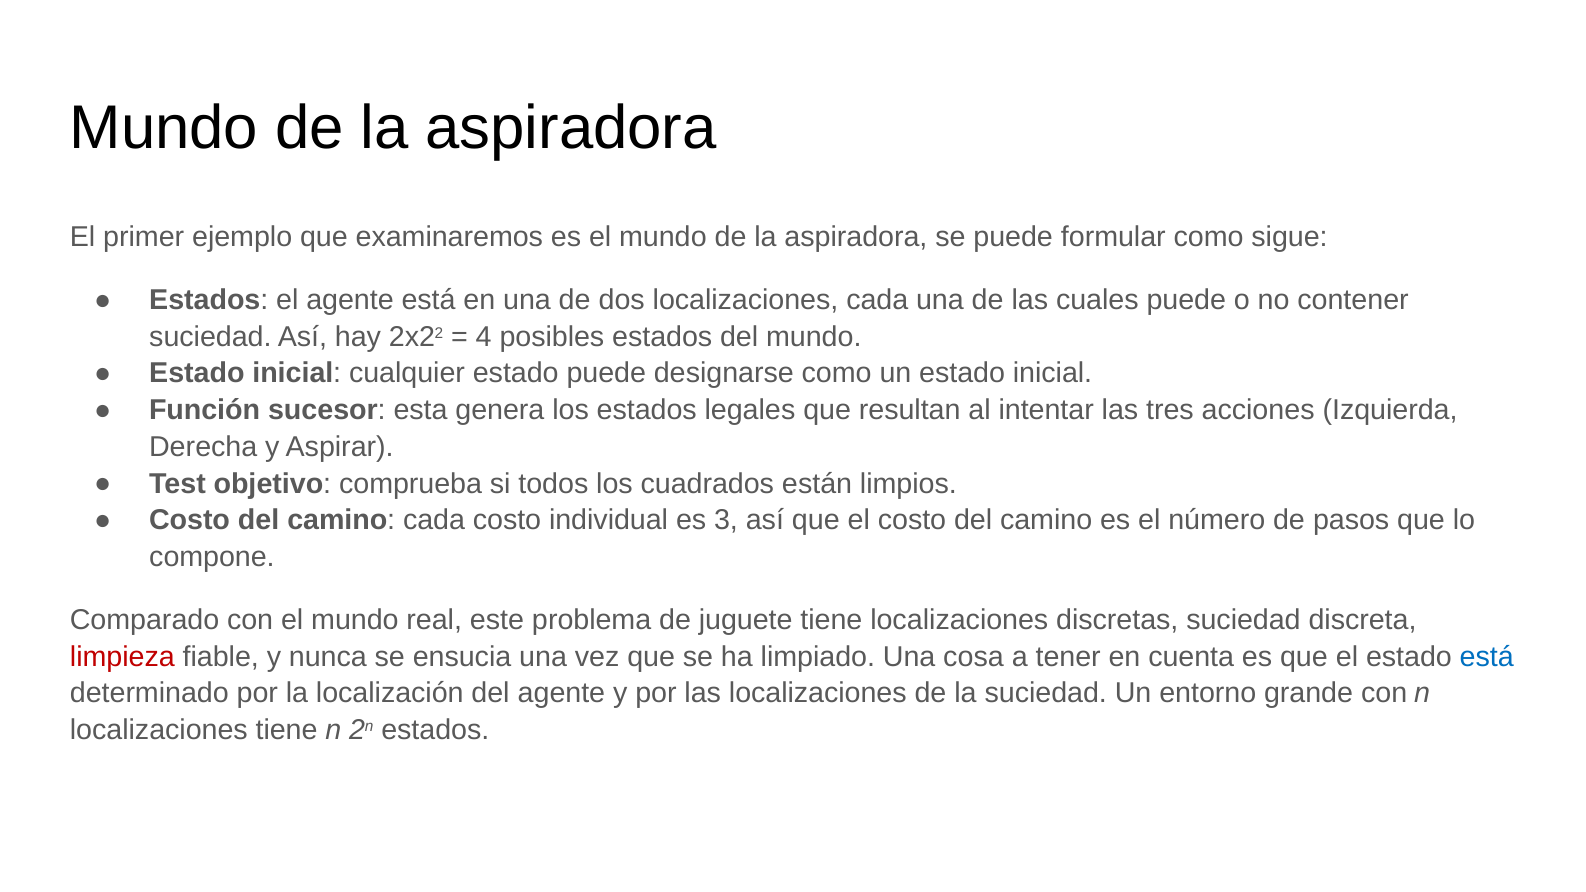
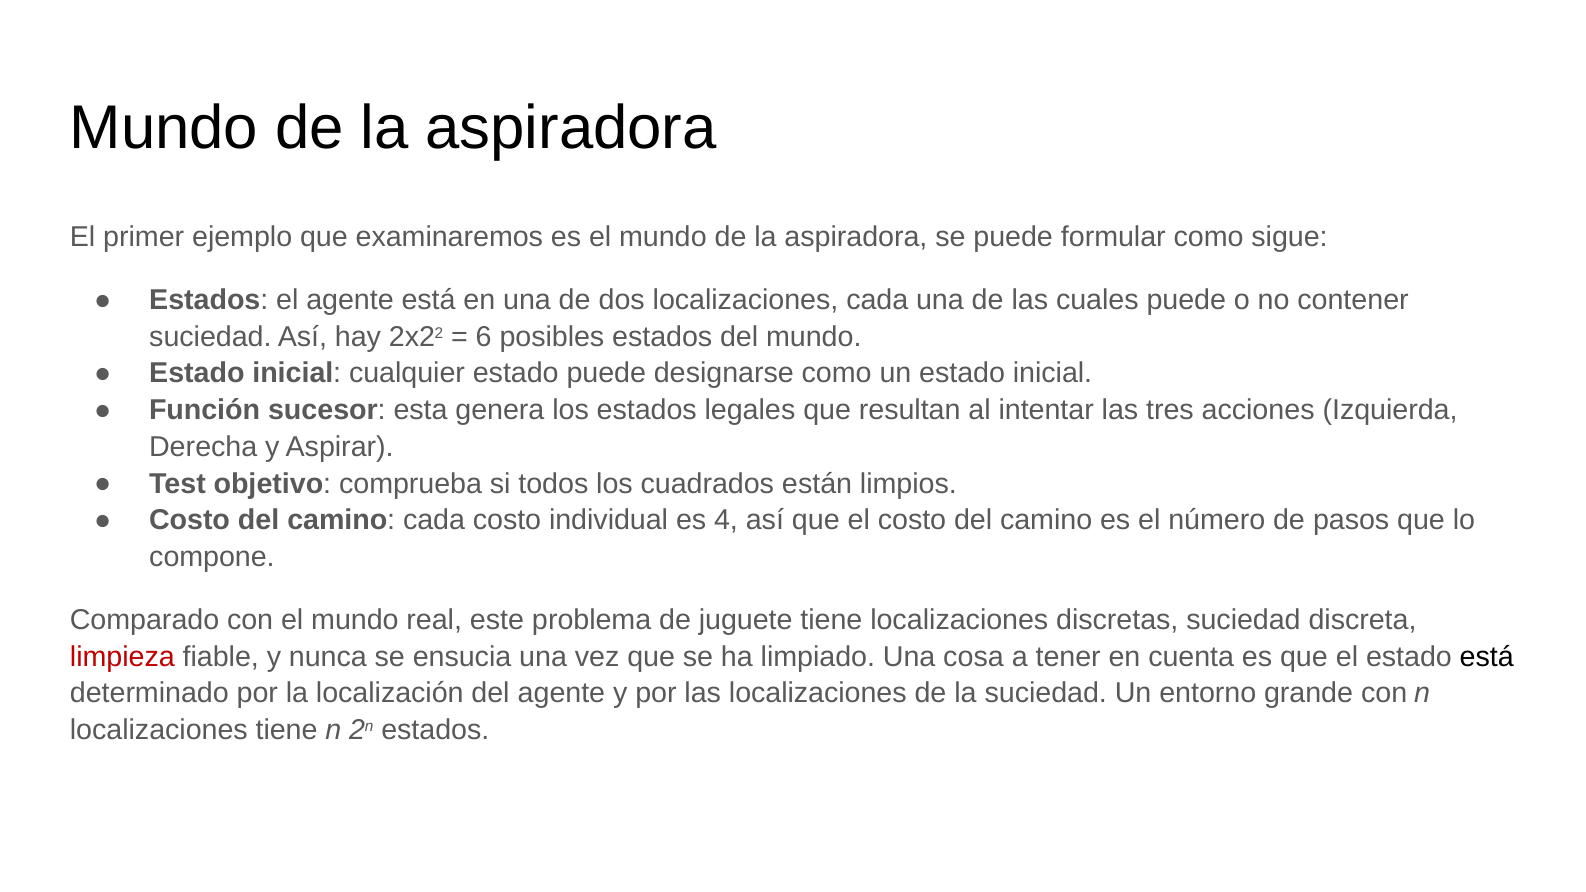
4: 4 -> 6
3: 3 -> 4
está at (1487, 657) colour: blue -> black
